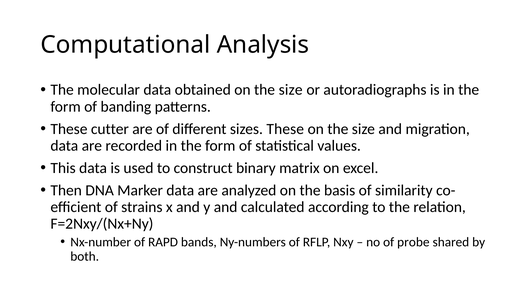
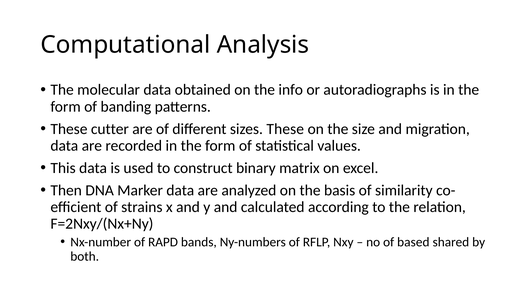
obtained on the size: size -> info
probe: probe -> based
